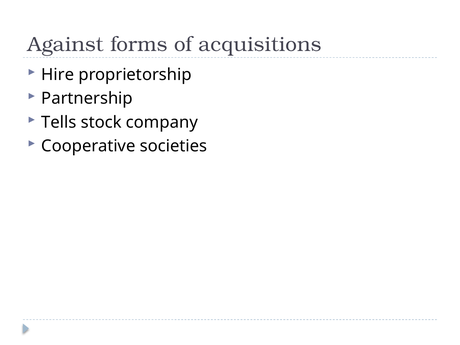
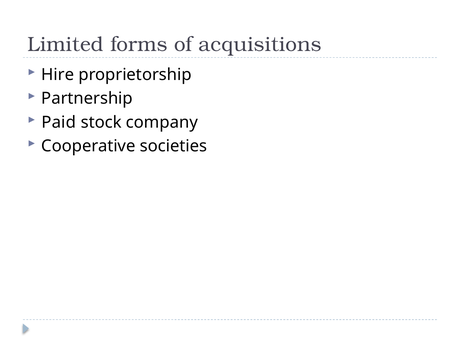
Against: Against -> Limited
Tells: Tells -> Paid
